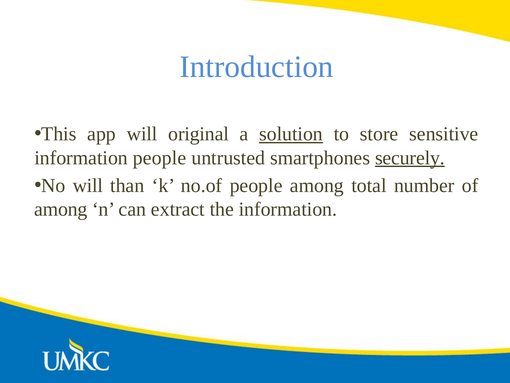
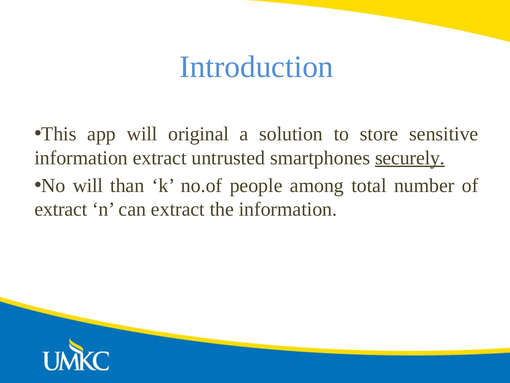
solution underline: present -> none
information people: people -> extract
among at (61, 209): among -> extract
